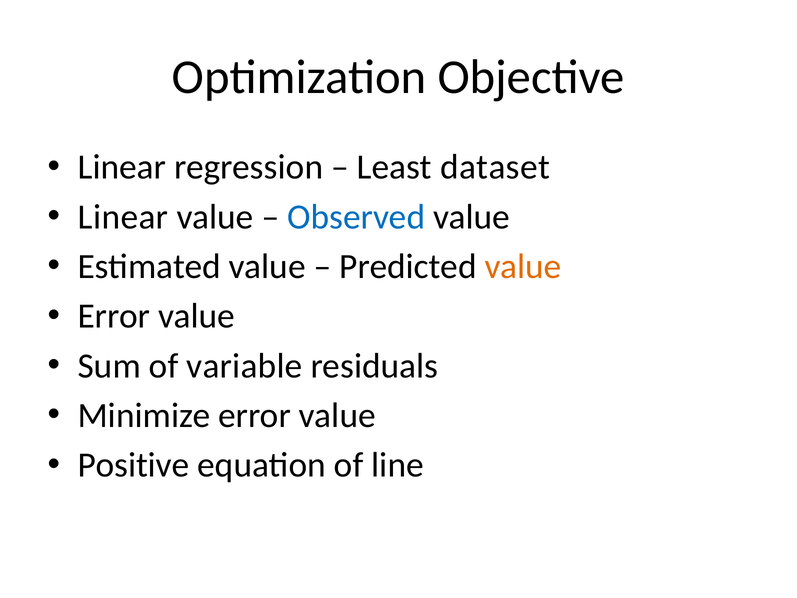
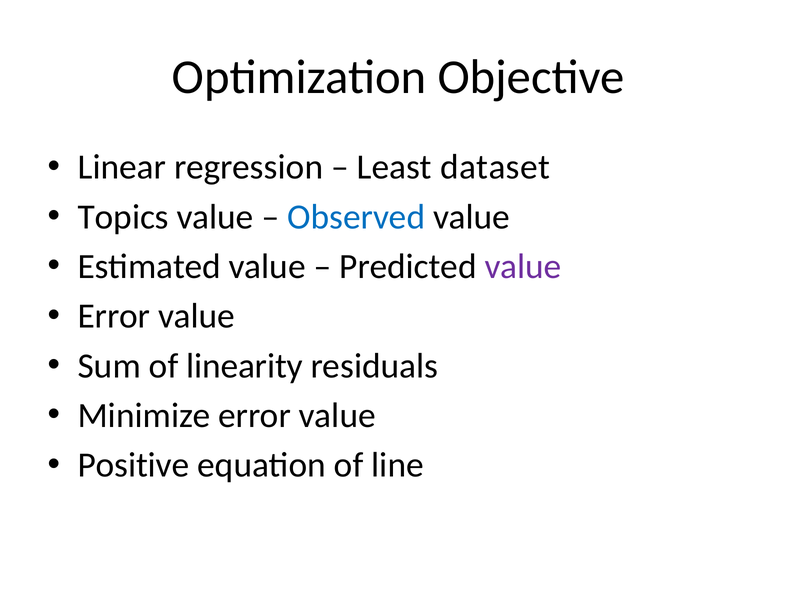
Linear at (123, 217): Linear -> Topics
value at (523, 267) colour: orange -> purple
variable: variable -> linearity
